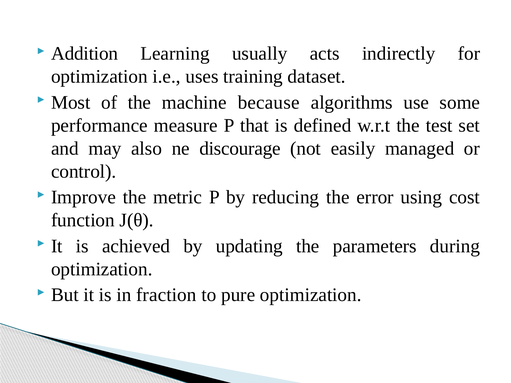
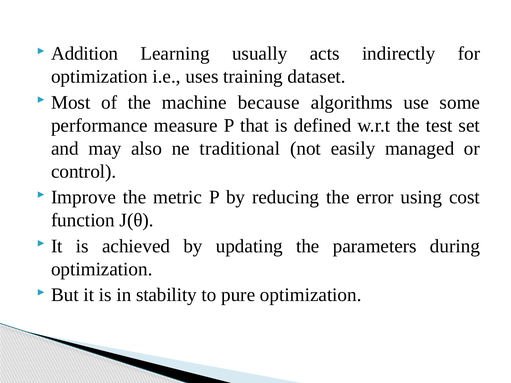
discourage: discourage -> traditional
fraction: fraction -> stability
